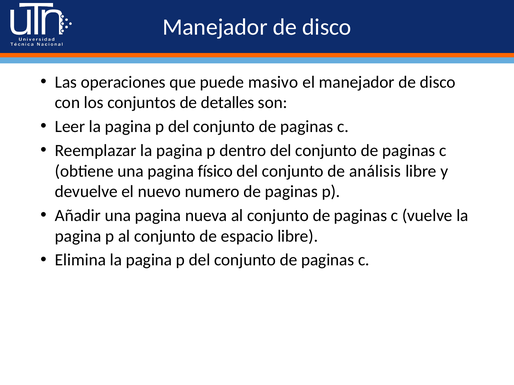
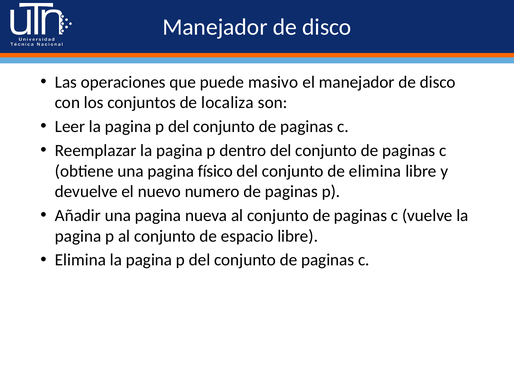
detalles: detalles -> localiza
de análisis: análisis -> elimina
